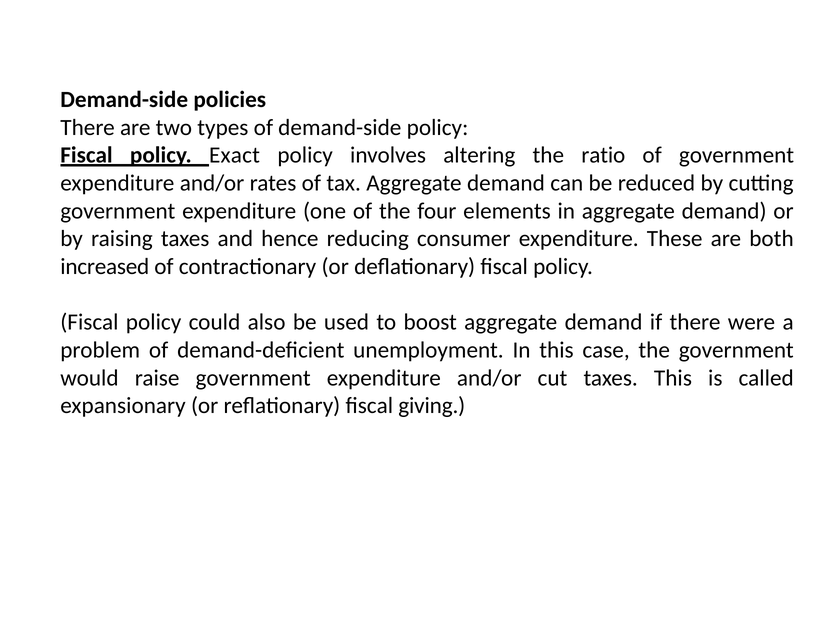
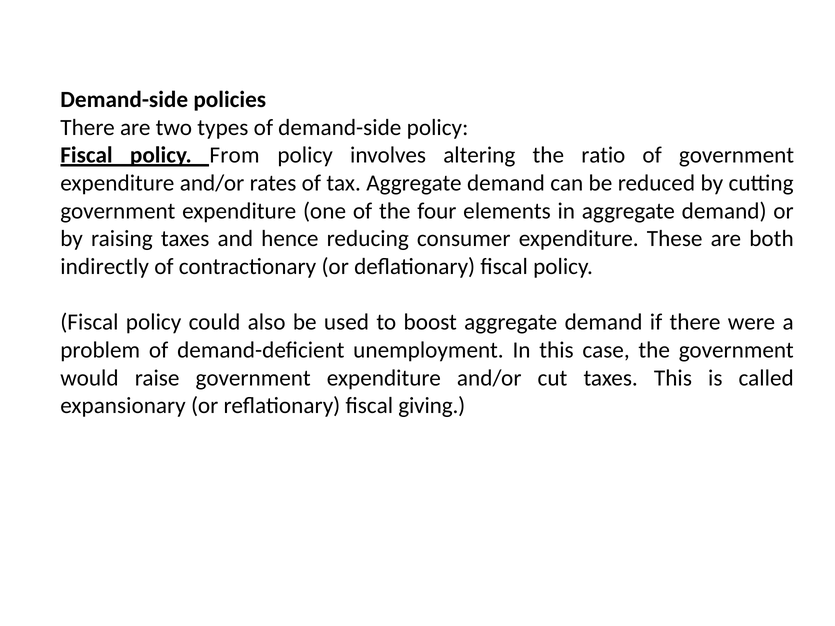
Exact: Exact -> From
increased: increased -> indirectly
